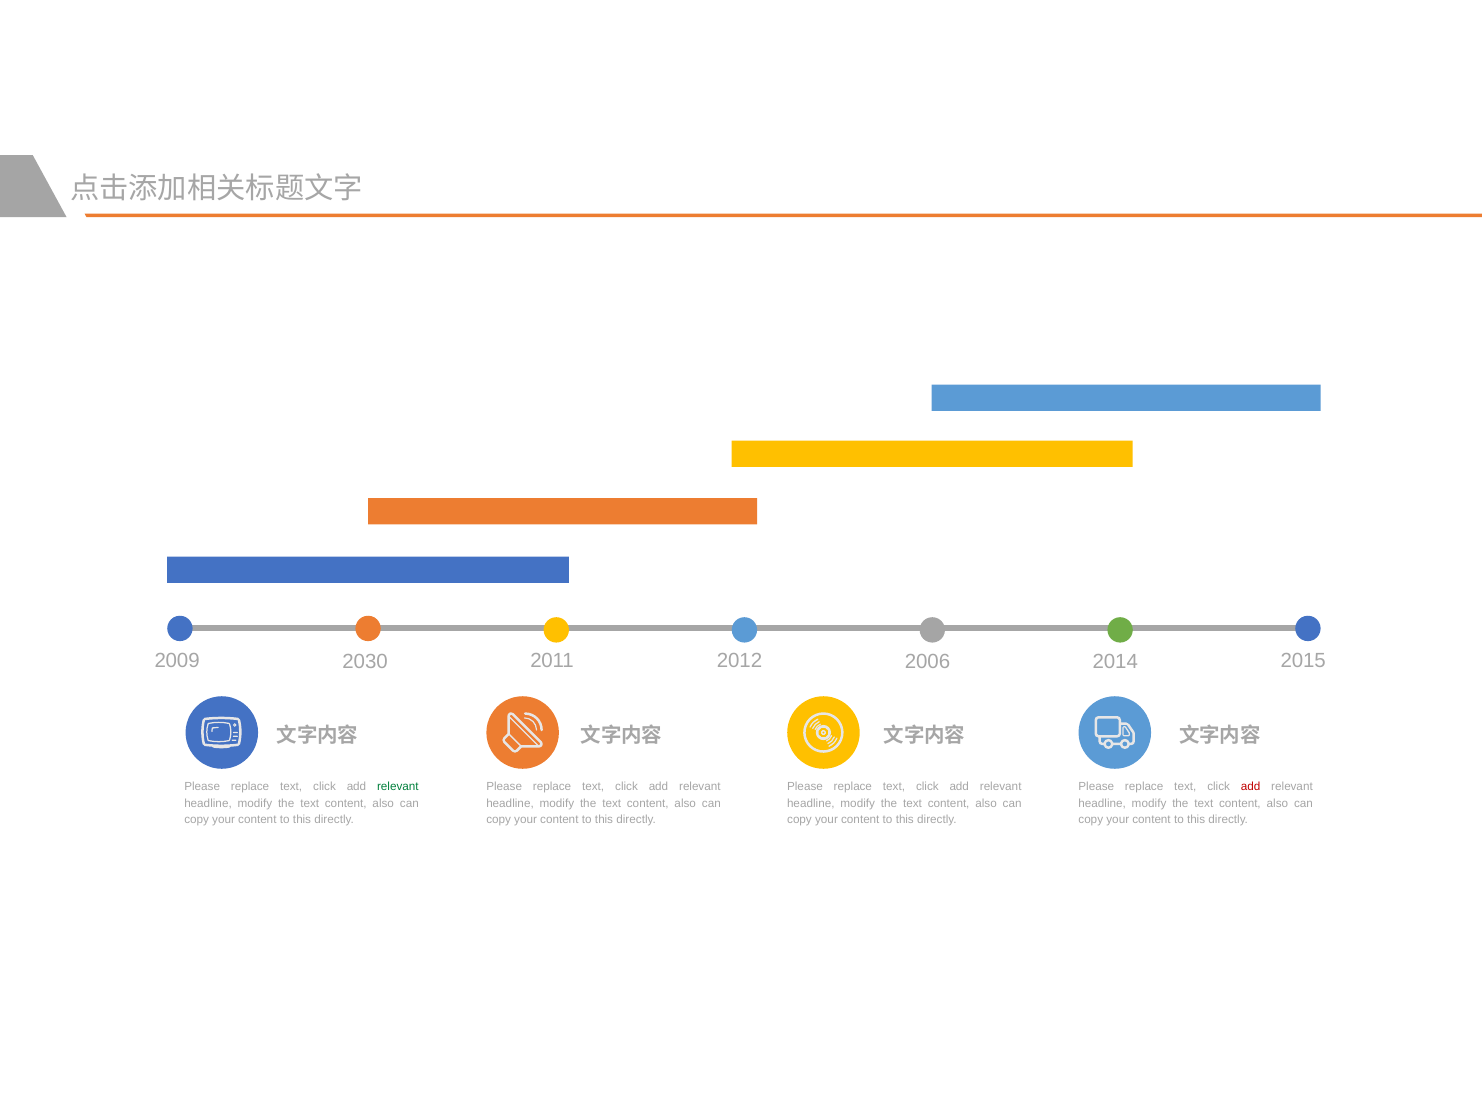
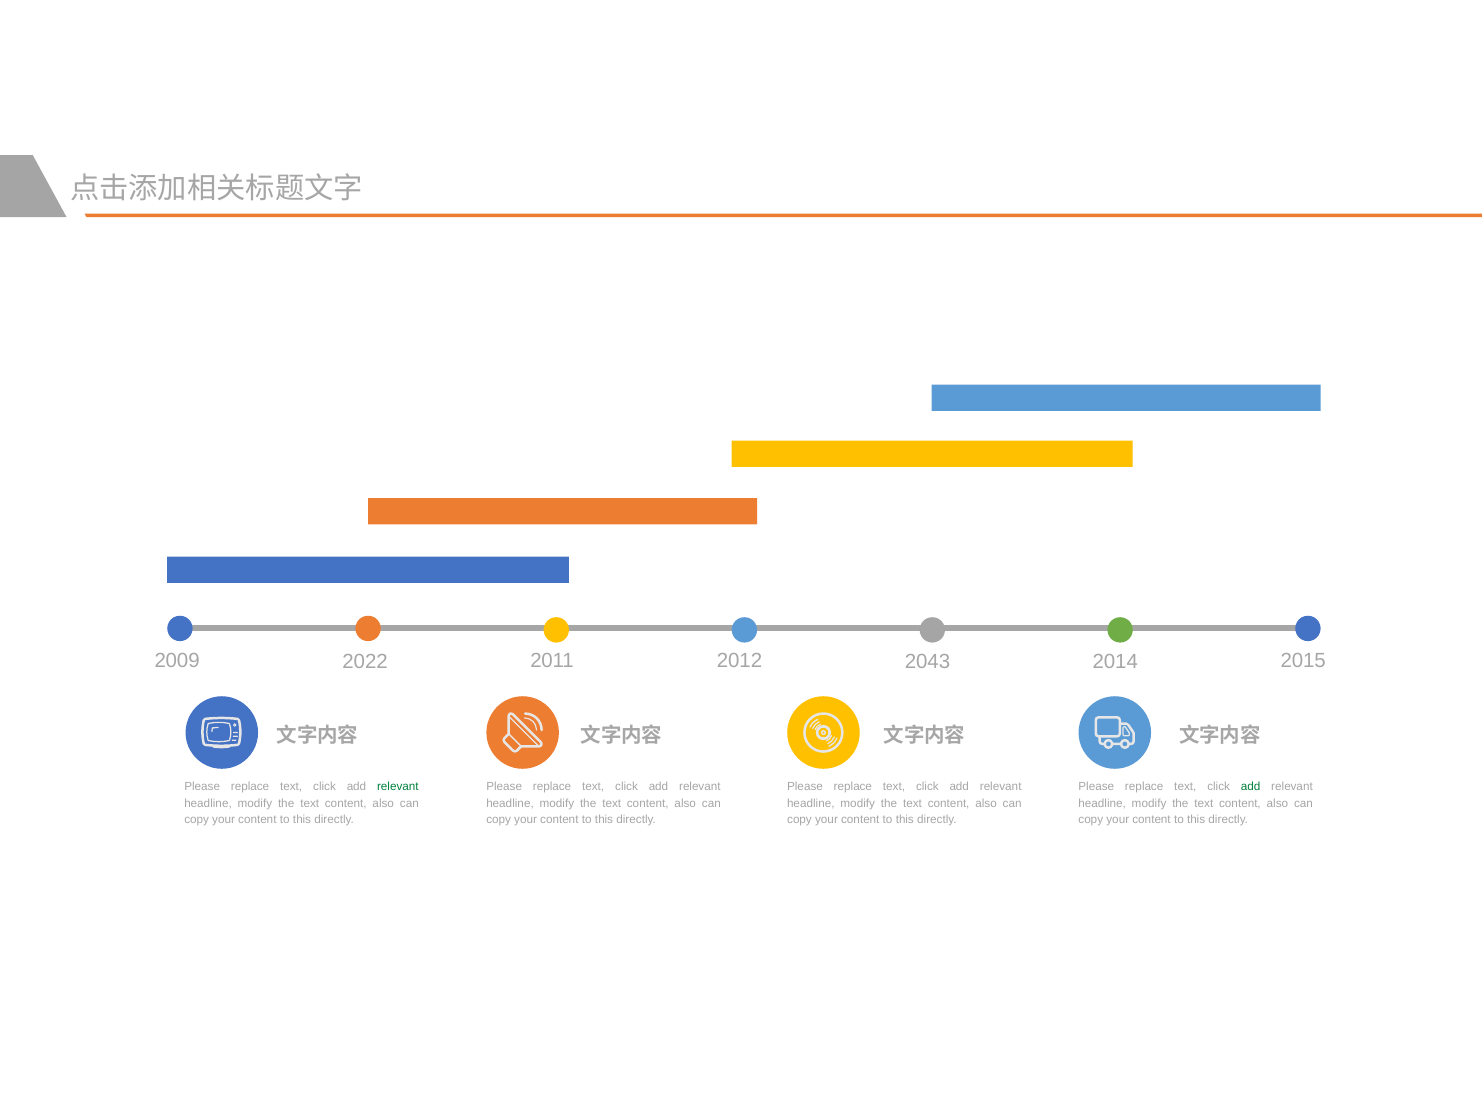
2030: 2030 -> 2022
2006: 2006 -> 2043
add at (1251, 786) colour: red -> green
